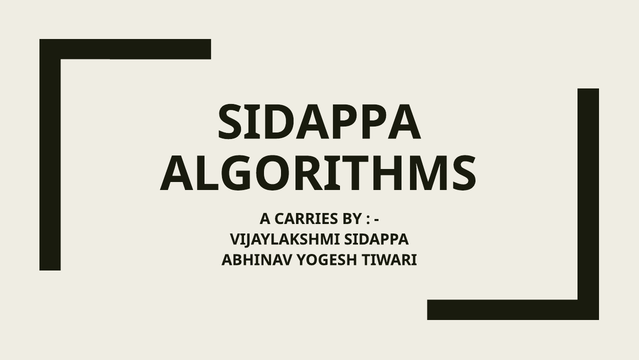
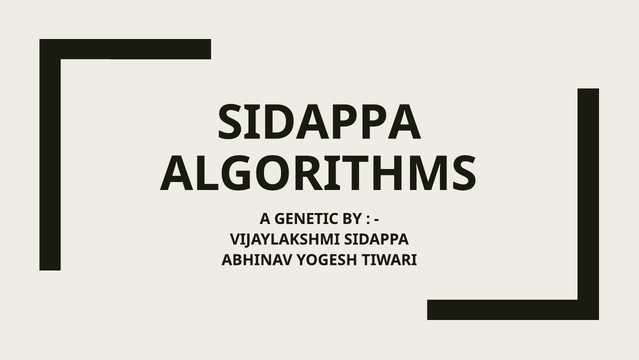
CARRIES: CARRIES -> GENETIC
